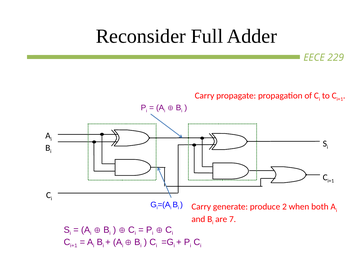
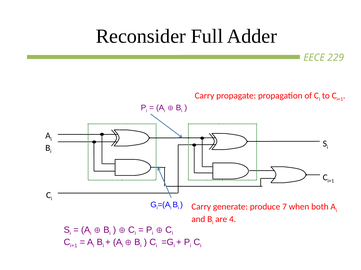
2: 2 -> 7
7: 7 -> 4
